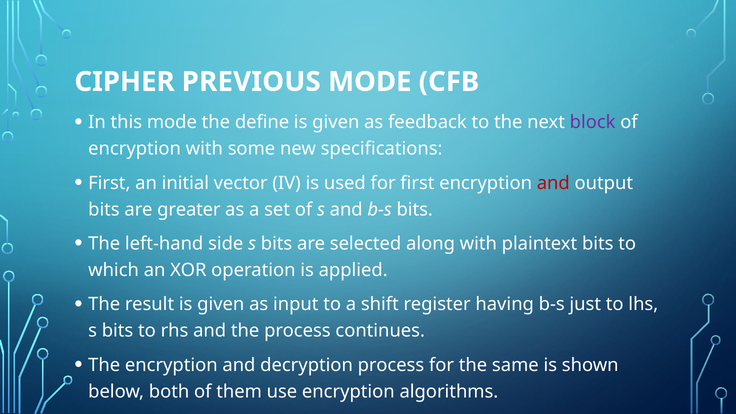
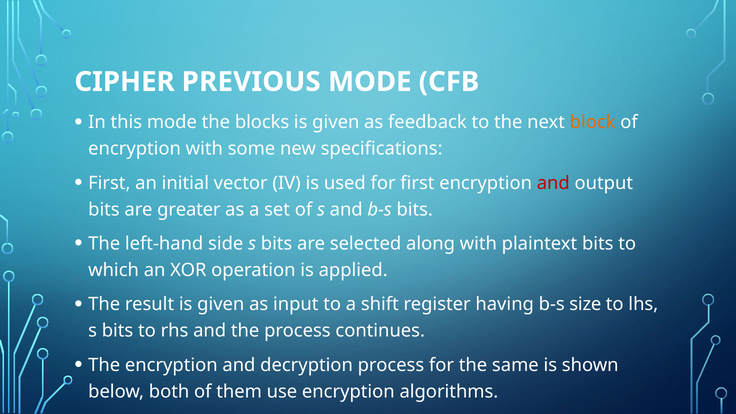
define: define -> blocks
block colour: purple -> orange
just: just -> size
